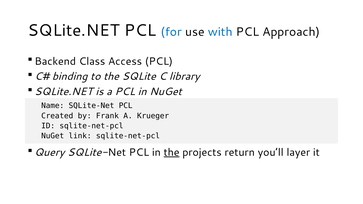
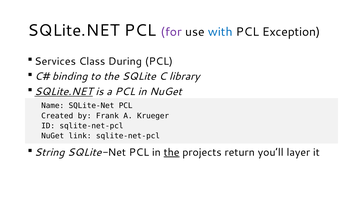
for colour: blue -> purple
Approach: Approach -> Exception
Backend: Backend -> Services
Access: Access -> During
SQLite.NET at (64, 92) underline: none -> present
Query: Query -> String
